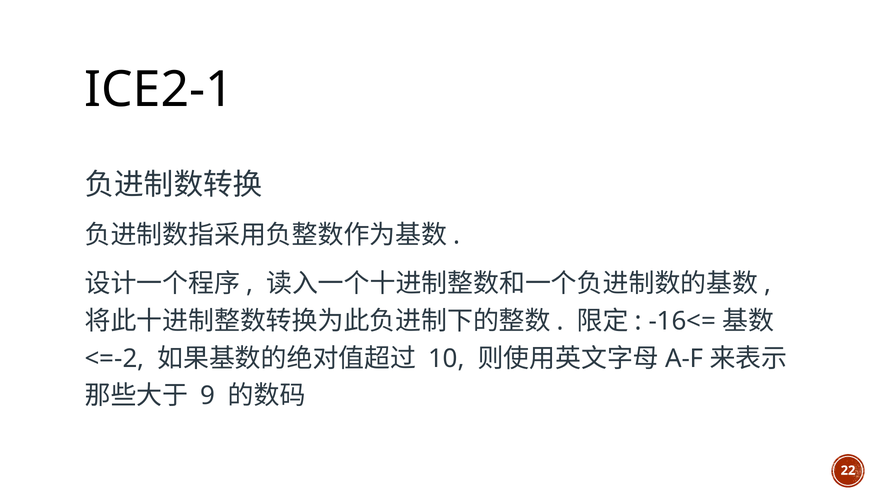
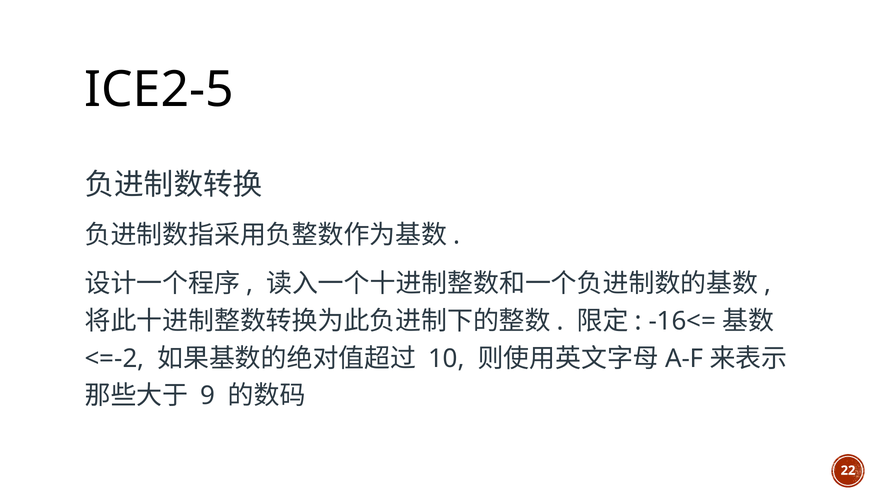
ICE2-1: ICE2-1 -> ICE2-5
